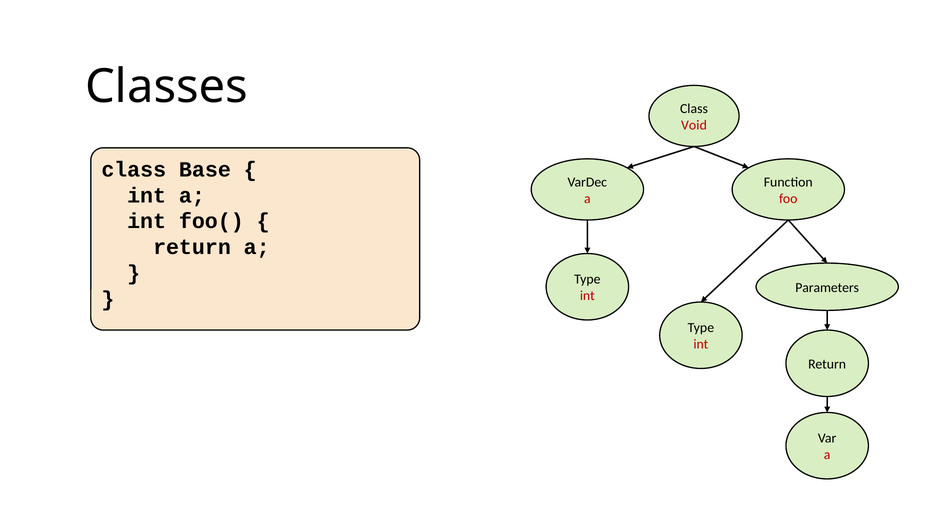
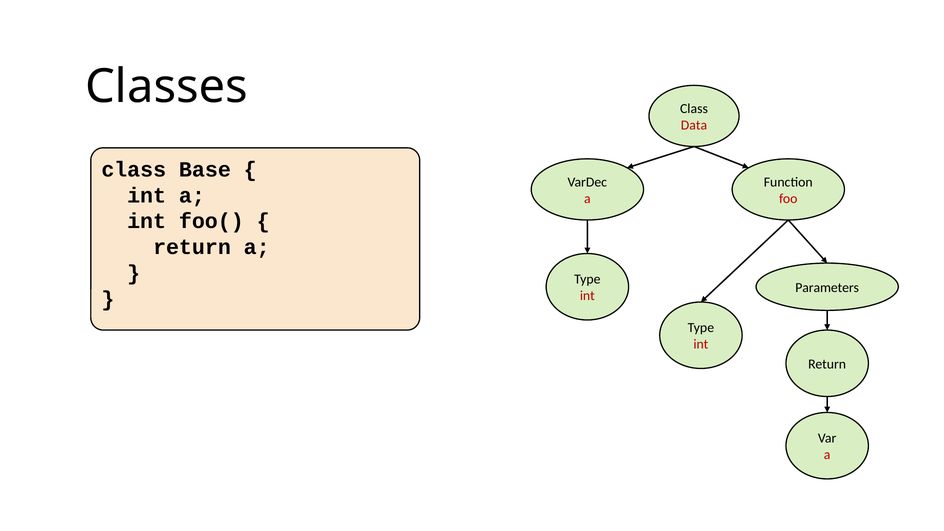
Void: Void -> Data
